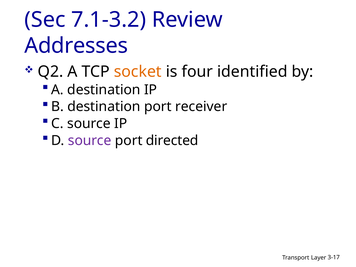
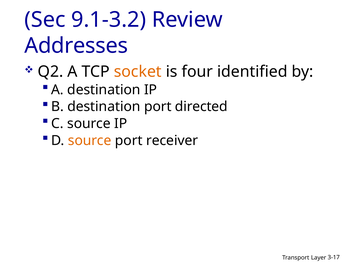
7.1-3.2: 7.1-3.2 -> 9.1-3.2
receiver: receiver -> directed
source at (90, 140) colour: purple -> orange
directed: directed -> receiver
